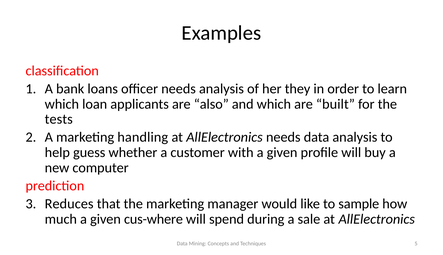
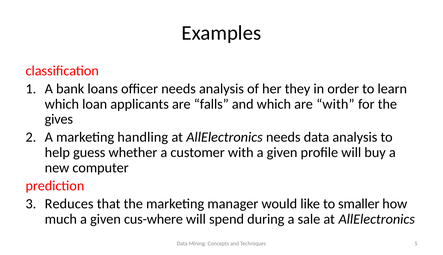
also: also -> falls
are built: built -> with
tests: tests -> gives
sample: sample -> smaller
